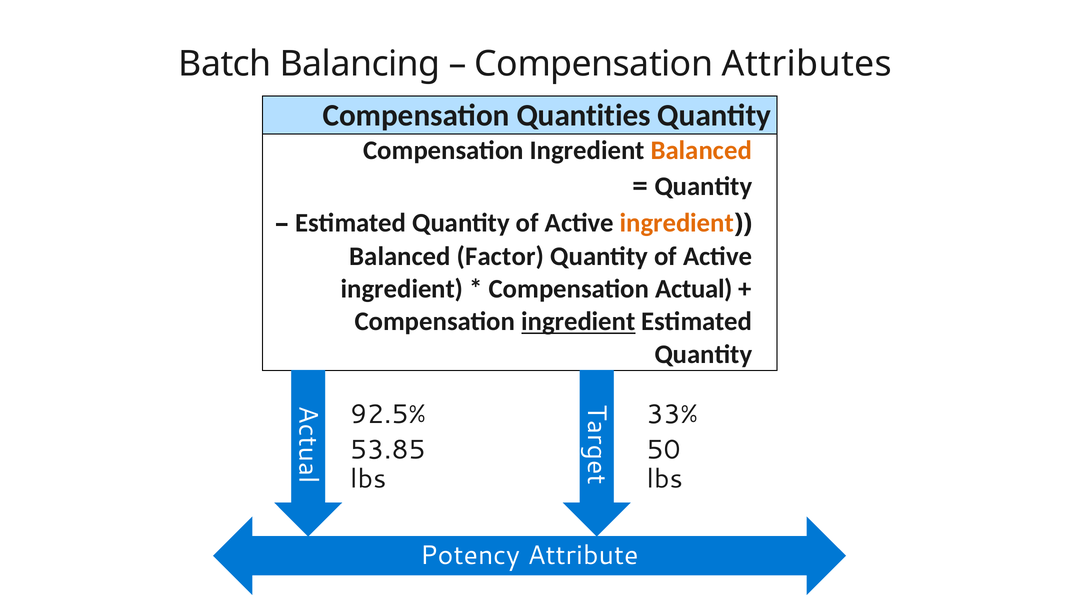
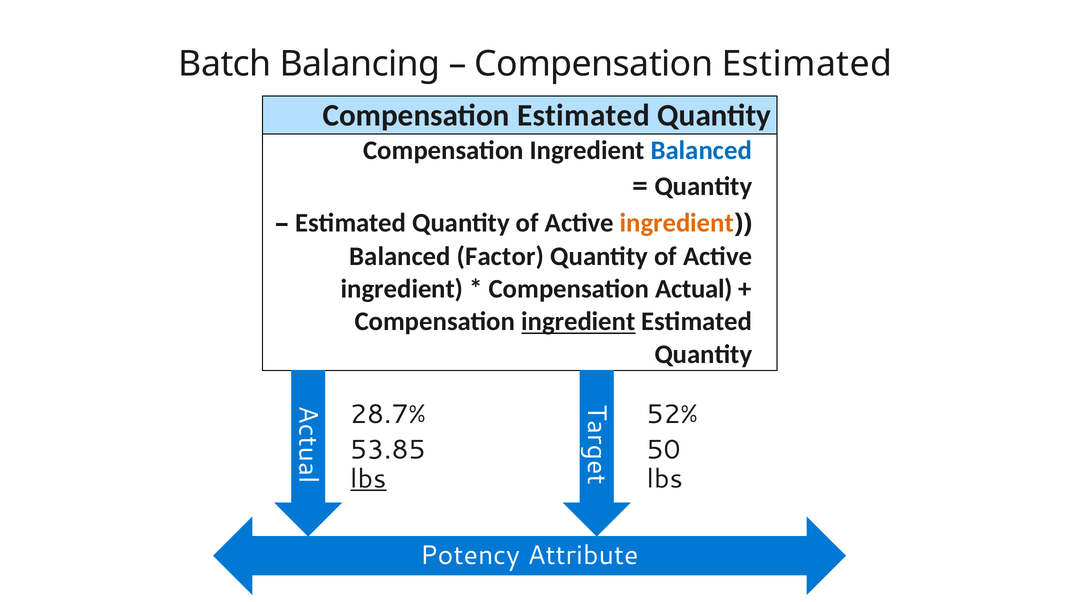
Attributes at (807, 64): Attributes -> Estimated
Quantities at (584, 115): Quantities -> Estimated
Balanced at (701, 151) colour: orange -> blue
92.5%: 92.5% -> 28.7%
33%: 33% -> 52%
lbs at (368, 479) underline: none -> present
